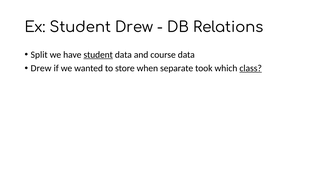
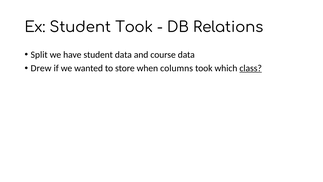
Student Drew: Drew -> Took
student at (98, 55) underline: present -> none
separate: separate -> columns
